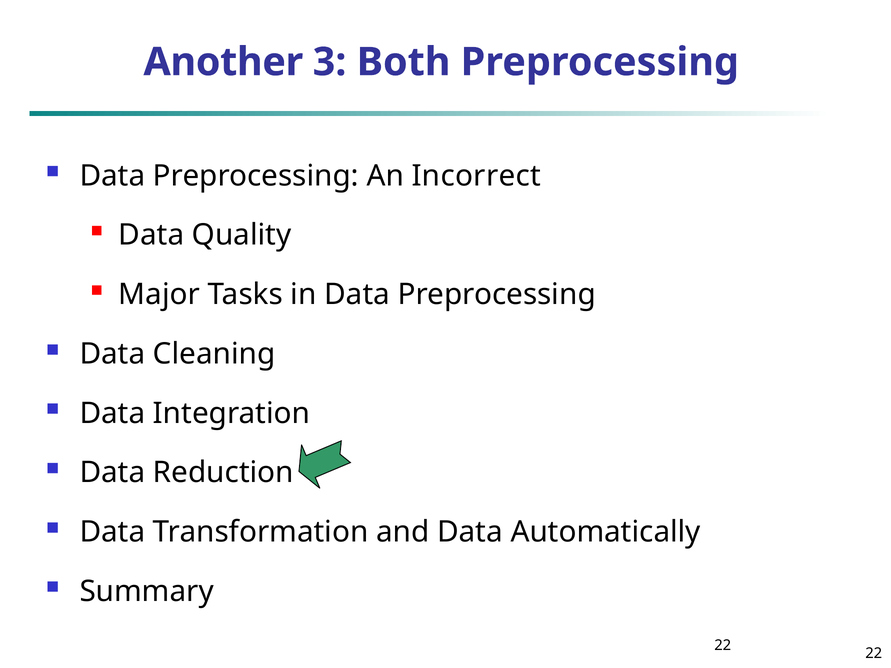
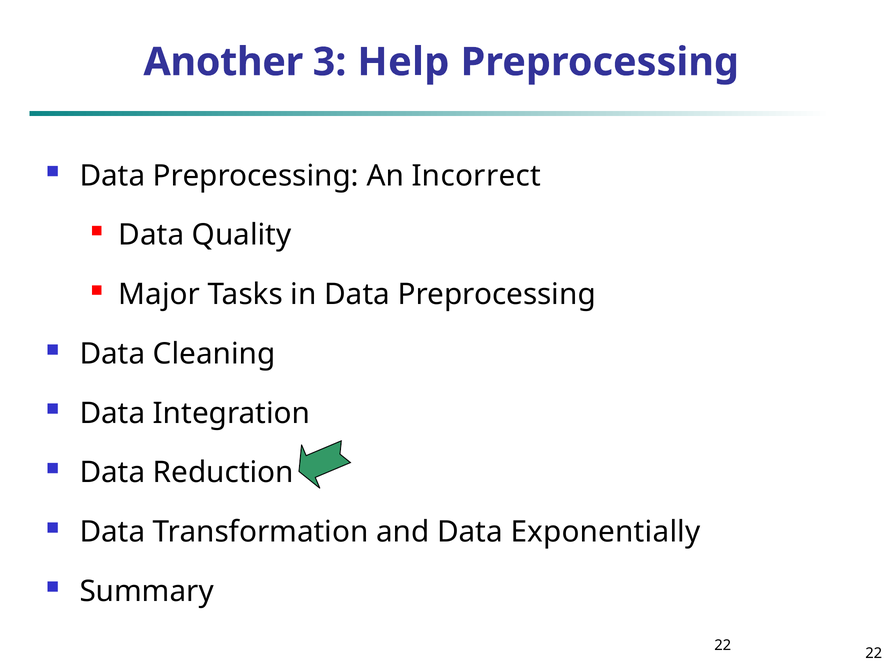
Both: Both -> Help
Automatically: Automatically -> Exponentially
